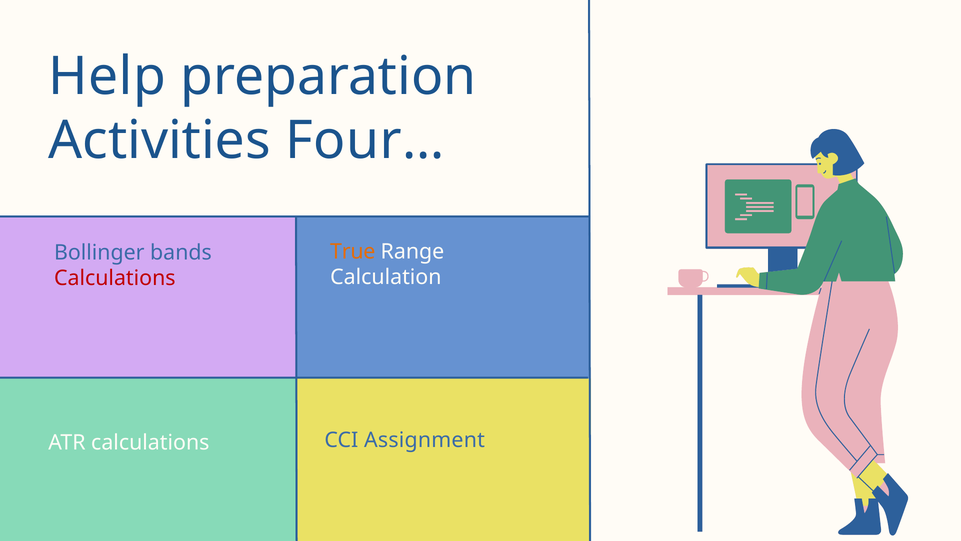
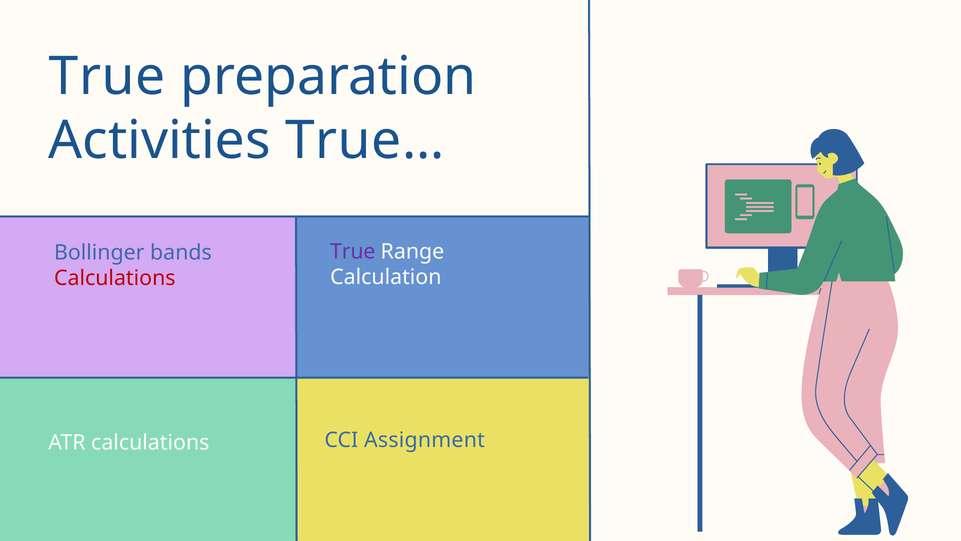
Help at (107, 76): Help -> True
Four…: Four… -> True…
True at (353, 252) colour: orange -> purple
